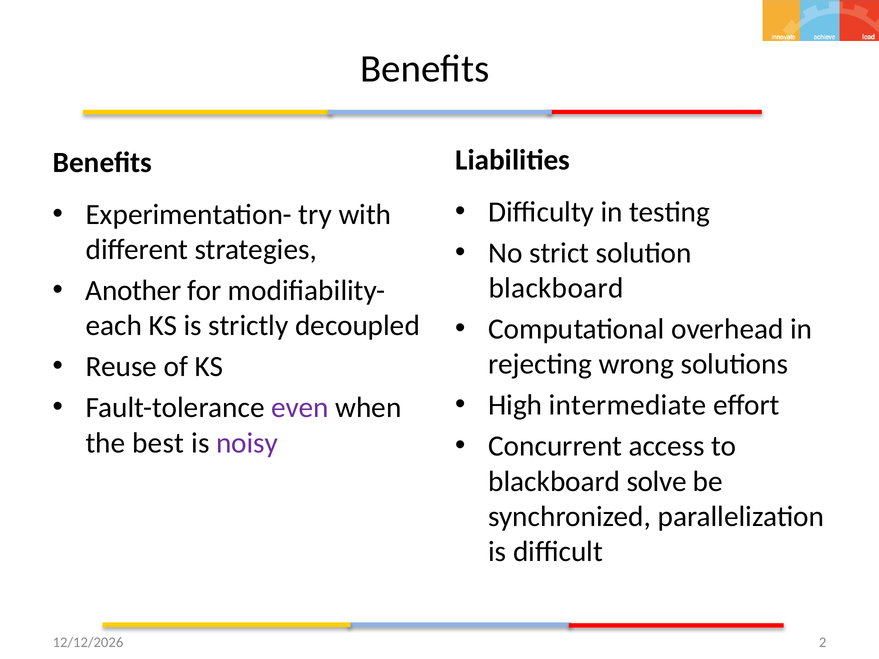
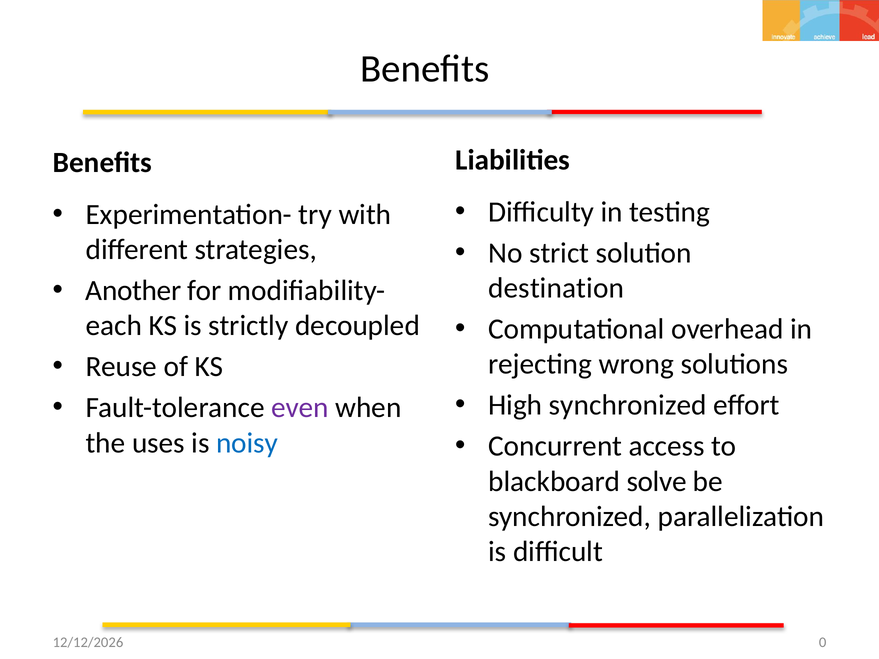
blackboard at (556, 288): blackboard -> destination
High intermediate: intermediate -> synchronized
best: best -> uses
noisy colour: purple -> blue
2: 2 -> 0
